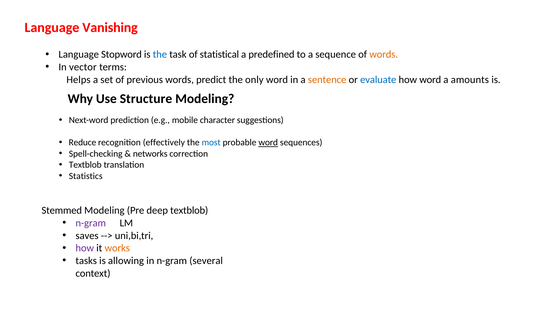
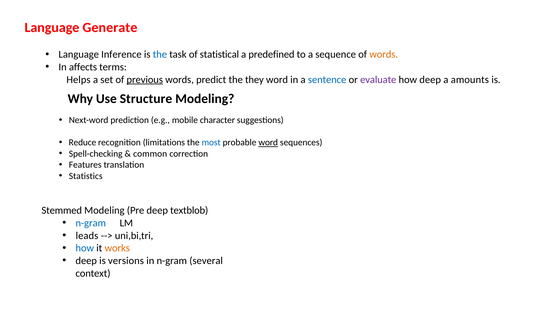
Vanishing: Vanishing -> Generate
Stopword: Stopword -> Inference
vector: vector -> affects
previous underline: none -> present
only: only -> they
sentence colour: orange -> blue
evaluate colour: blue -> purple
how word: word -> deep
effectively: effectively -> limitations
networks: networks -> common
Textblob at (85, 165): Textblob -> Features
n-gram at (91, 223) colour: purple -> blue
saves: saves -> leads
how at (85, 248) colour: purple -> blue
tasks at (86, 261): tasks -> deep
allowing: allowing -> versions
